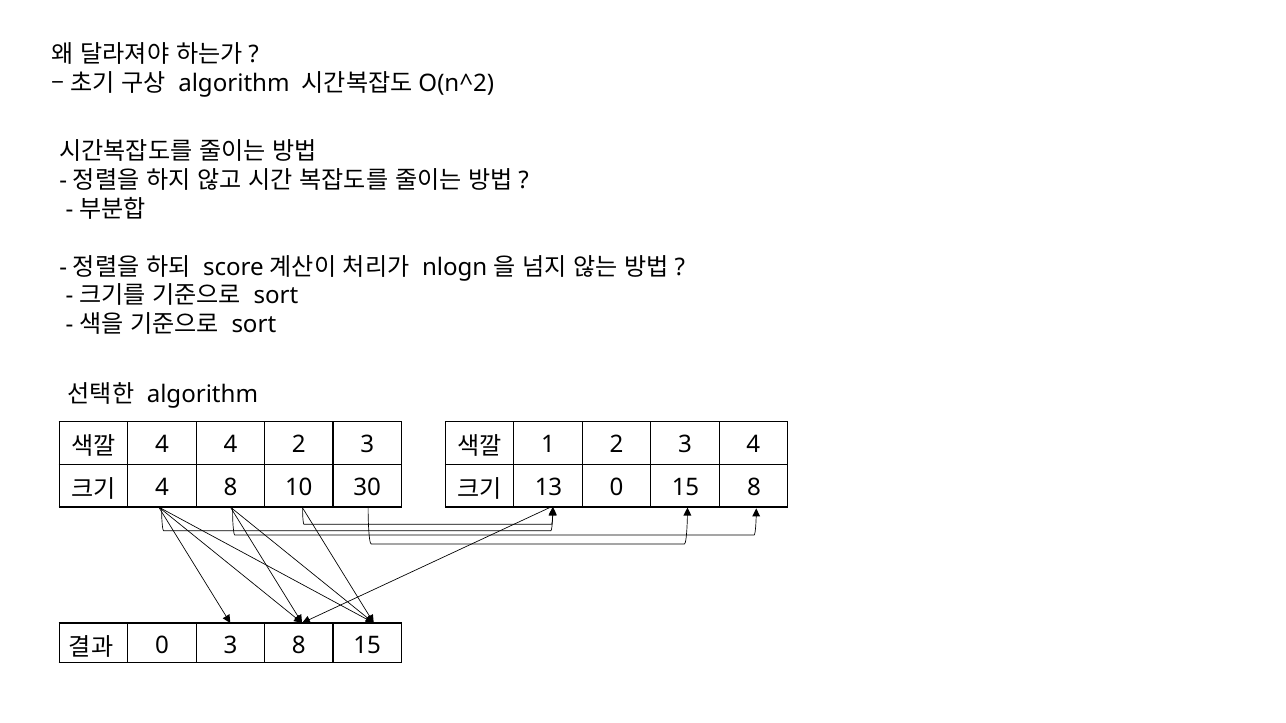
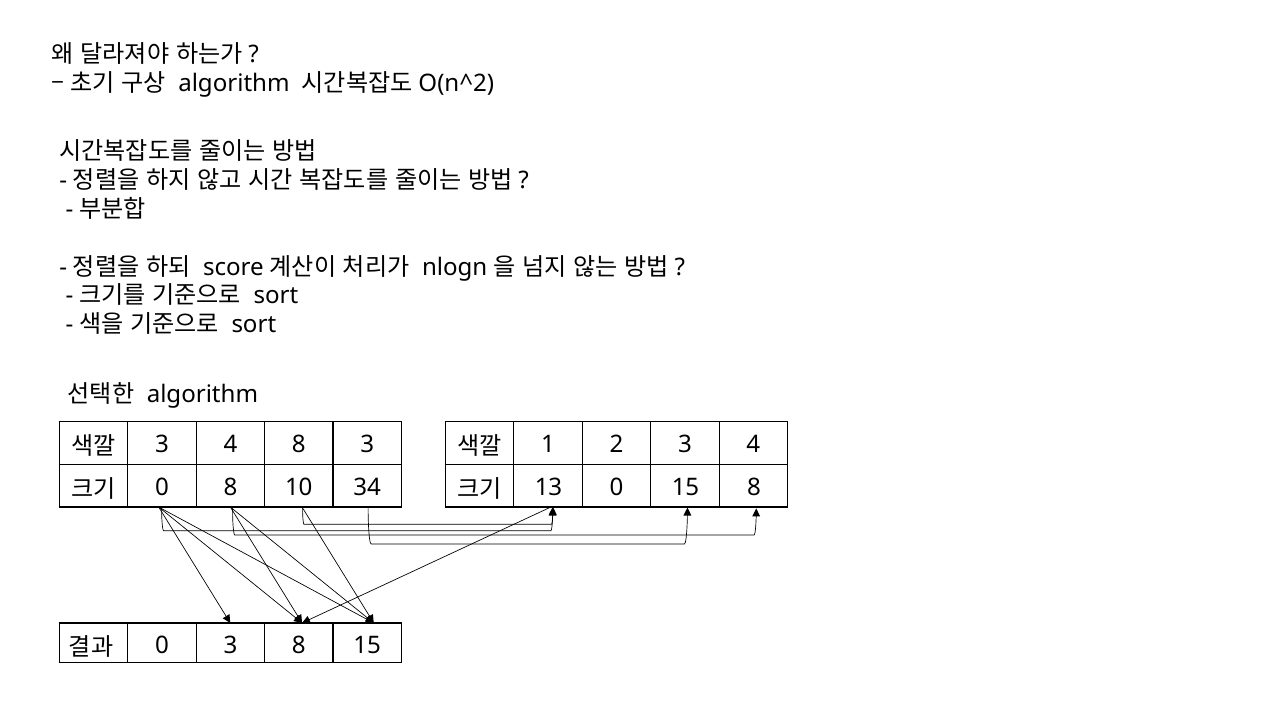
4 at (162, 445): 4 -> 3
4 2: 2 -> 8
4 at (162, 487): 4 -> 0
30: 30 -> 34
